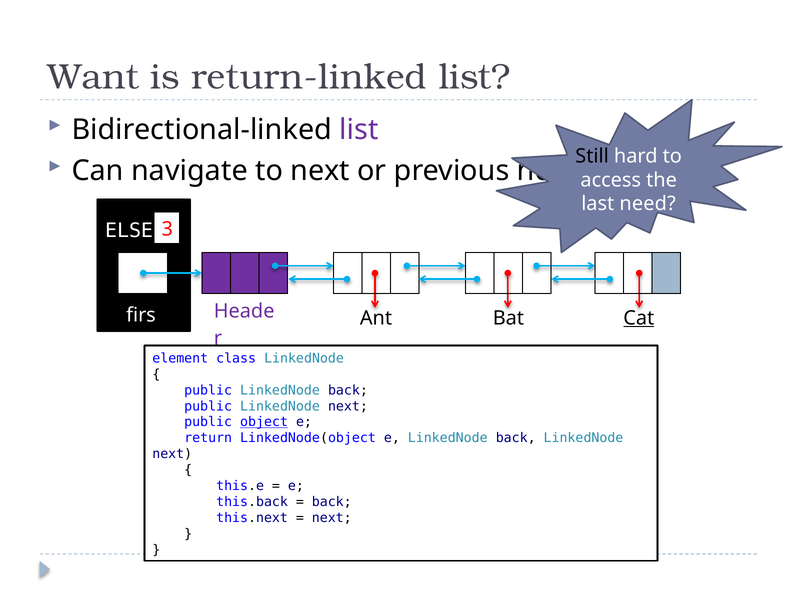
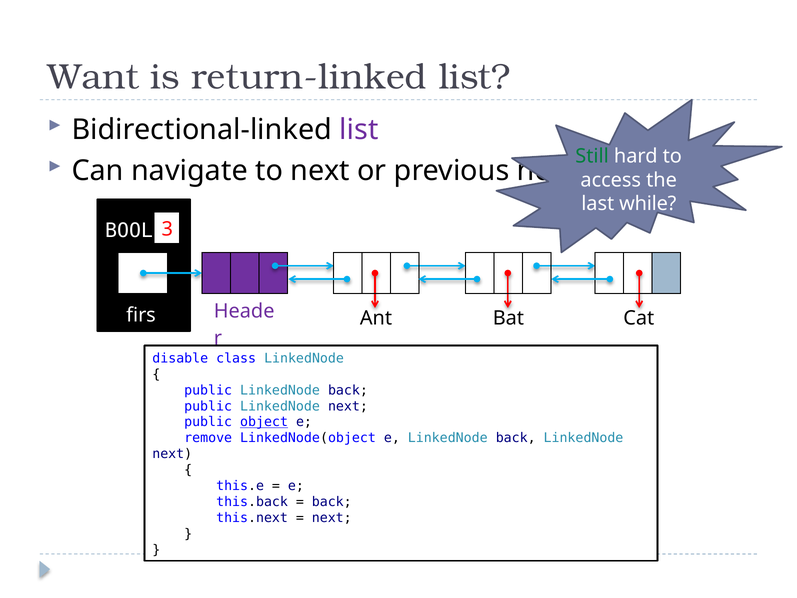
Still colour: black -> green
need: need -> while
ELSE: ELSE -> BOOL
Cat underline: present -> none
element: element -> disable
return: return -> remove
